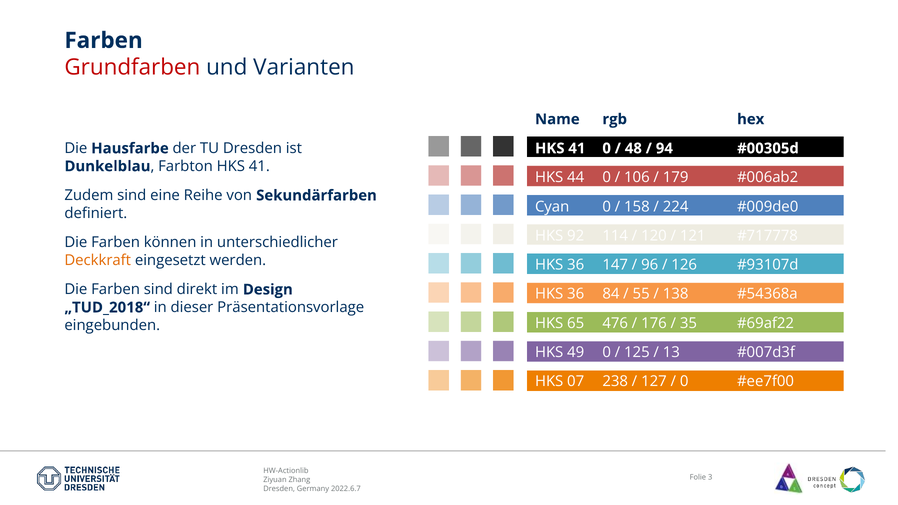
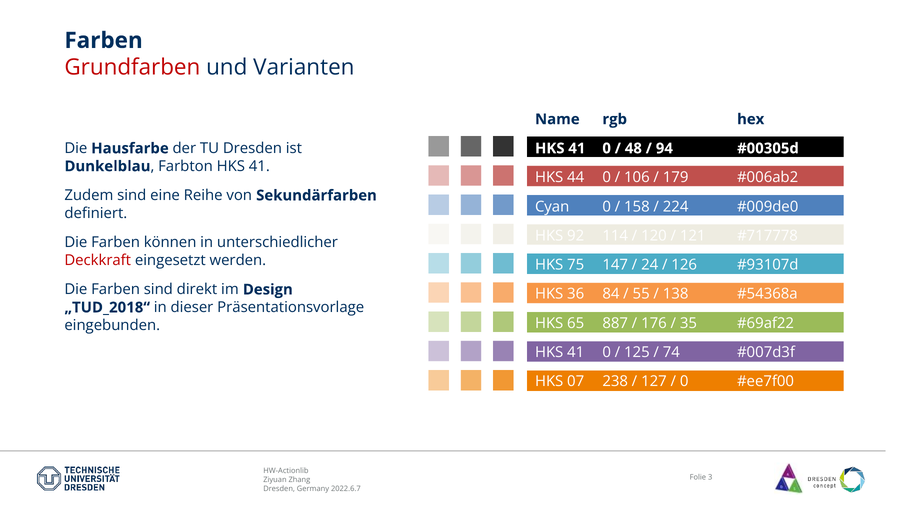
Deckkraft colour: orange -> red
36 at (576, 265): 36 -> 75
96: 96 -> 24
476: 476 -> 887
49 at (576, 352): 49 -> 41
13: 13 -> 74
